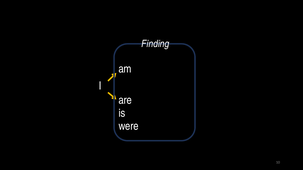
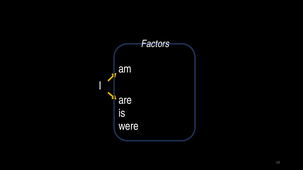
Finding: Finding -> Factors
